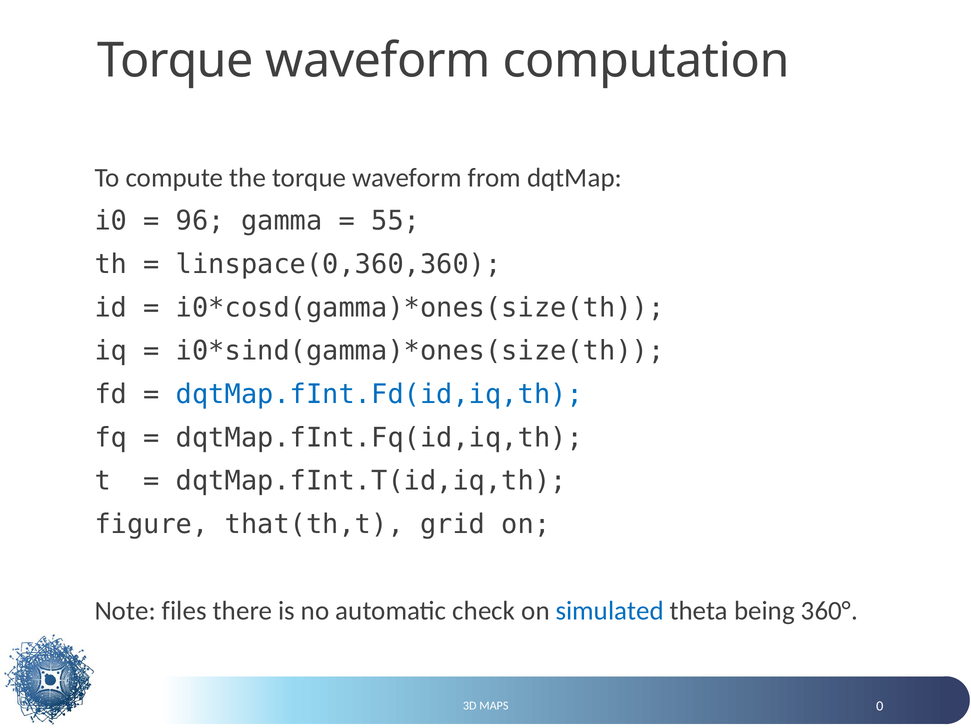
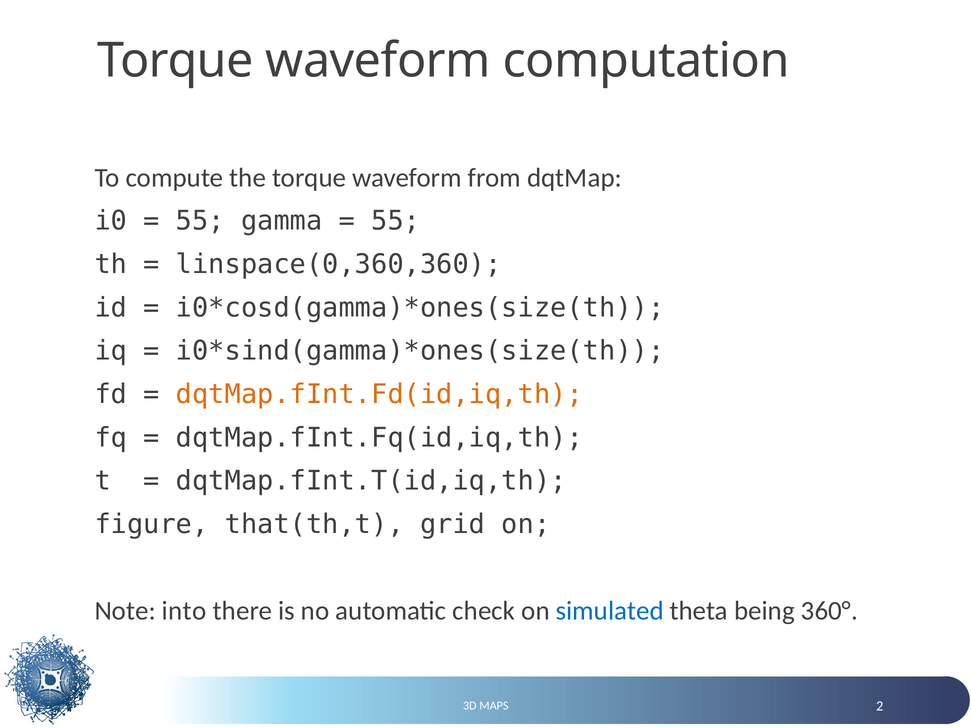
96 at (200, 221): 96 -> 55
dqtMap.fInt.Fd(id,iq,th colour: blue -> orange
files: files -> into
0: 0 -> 2
